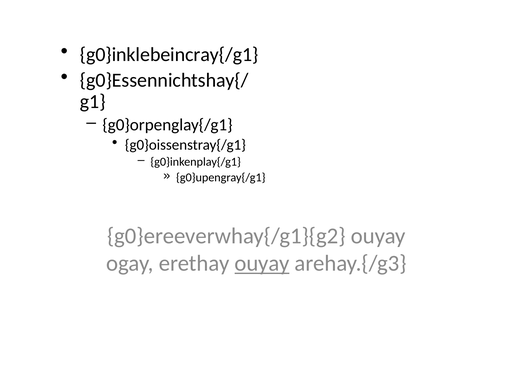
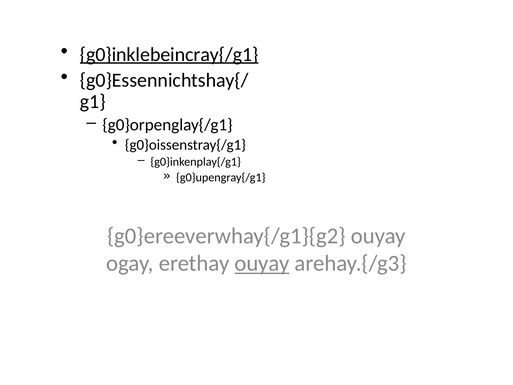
g0}inklebeincray{/g1 underline: none -> present
